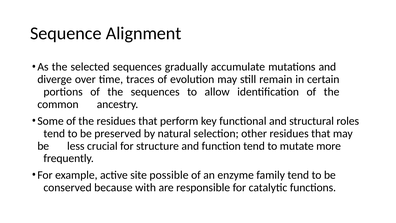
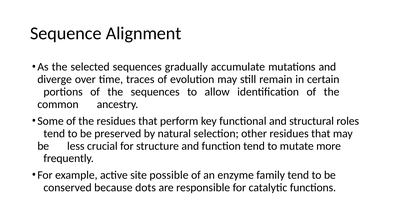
with: with -> dots
